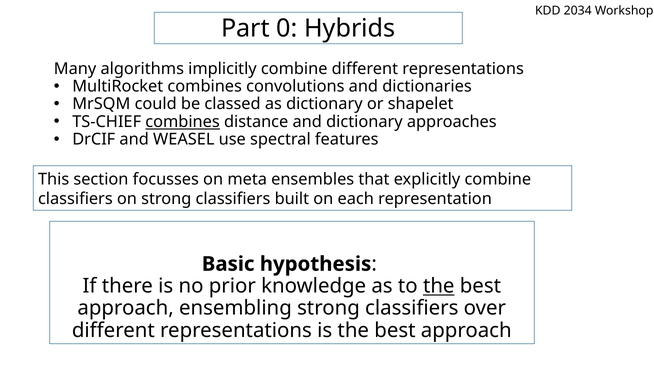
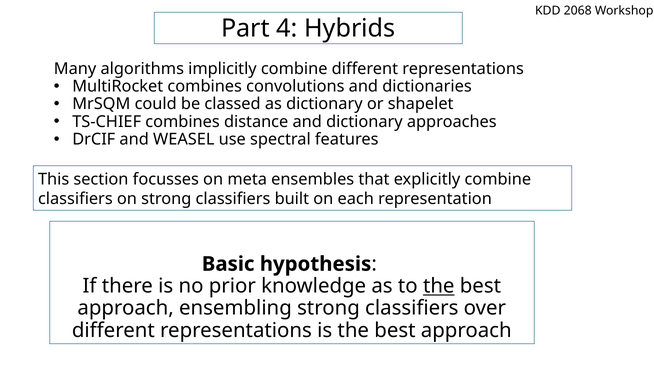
2034: 2034 -> 2068
0: 0 -> 4
combines at (183, 122) underline: present -> none
